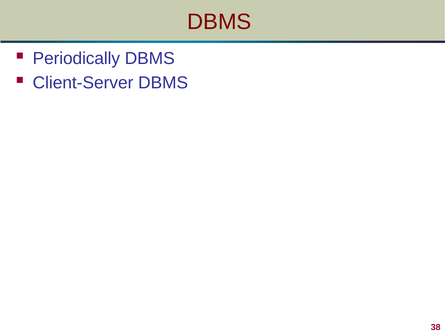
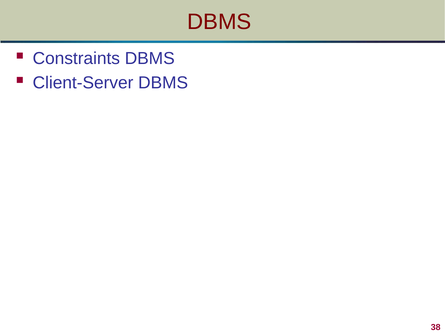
Periodically: Periodically -> Constraints
